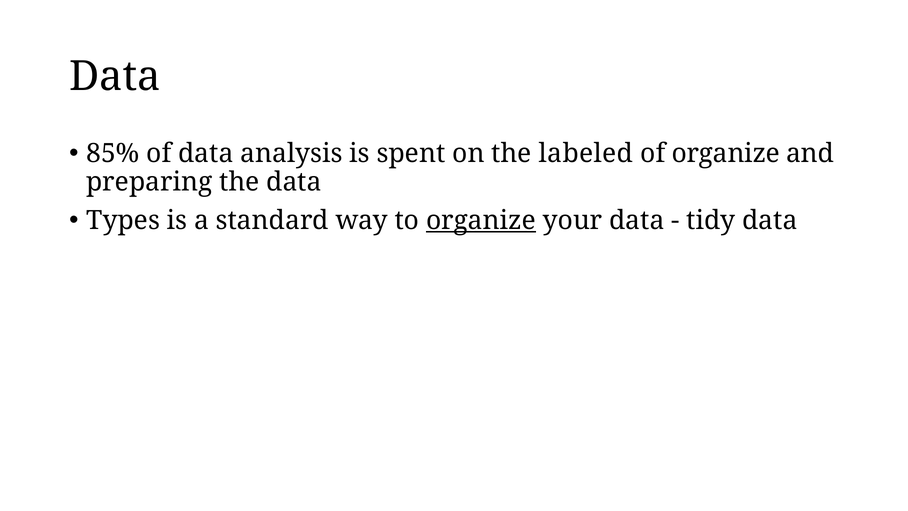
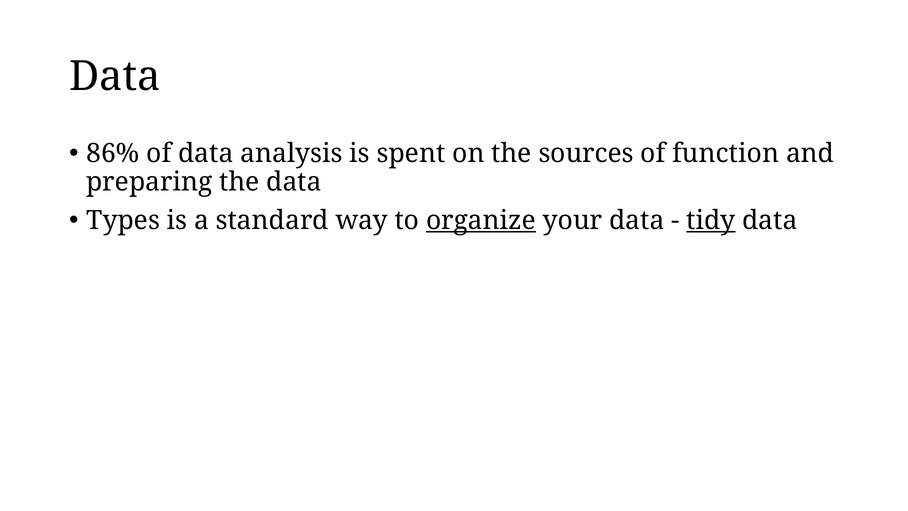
85%: 85% -> 86%
labeled: labeled -> sources
of organize: organize -> function
tidy underline: none -> present
